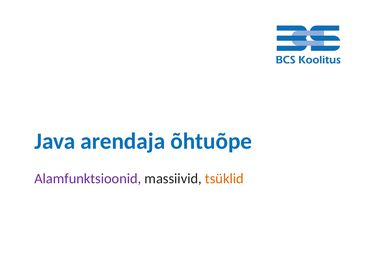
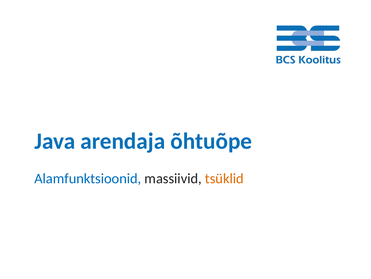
Alamfunktsioonid colour: purple -> blue
